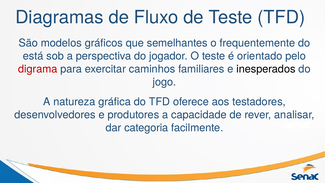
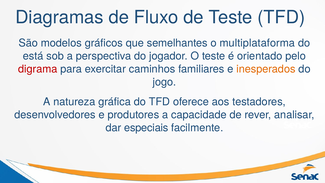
frequentemente: frequentemente -> multiplataforma
inesperados colour: black -> orange
categoria: categoria -> especiais
